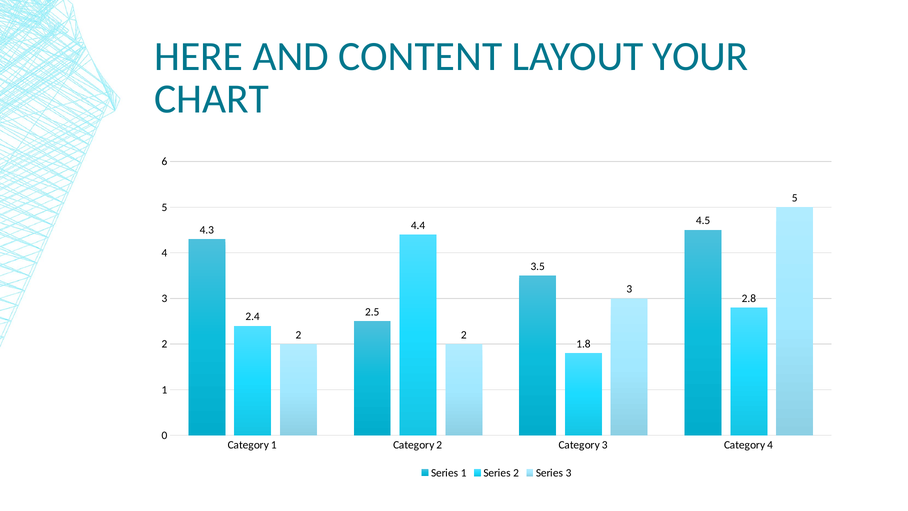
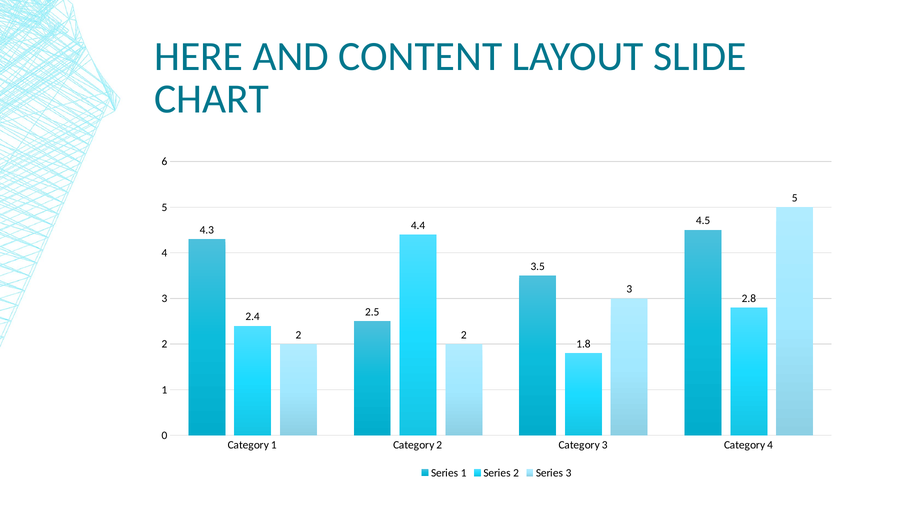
YOUR: YOUR -> SLIDE
